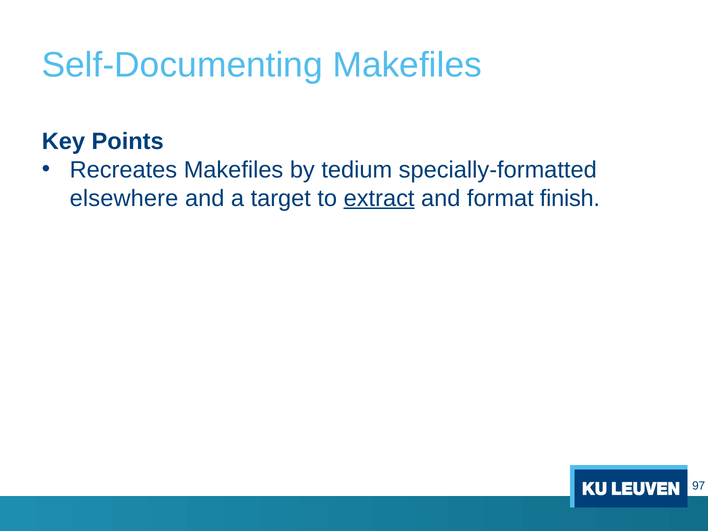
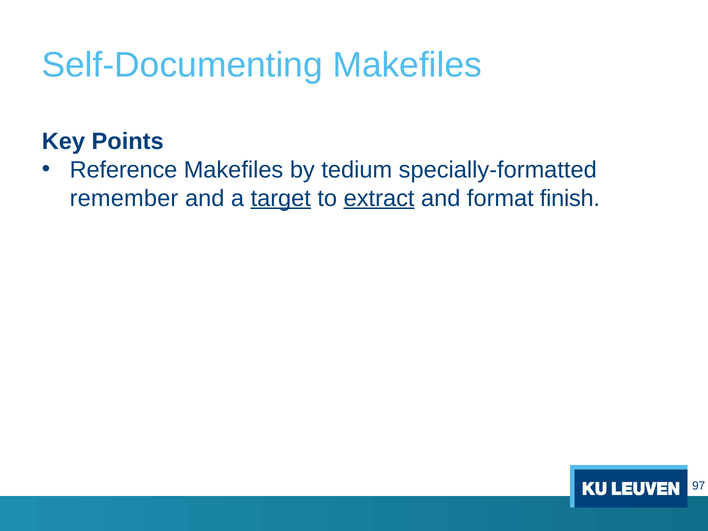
Recreates: Recreates -> Reference
elsewhere: elsewhere -> remember
target underline: none -> present
